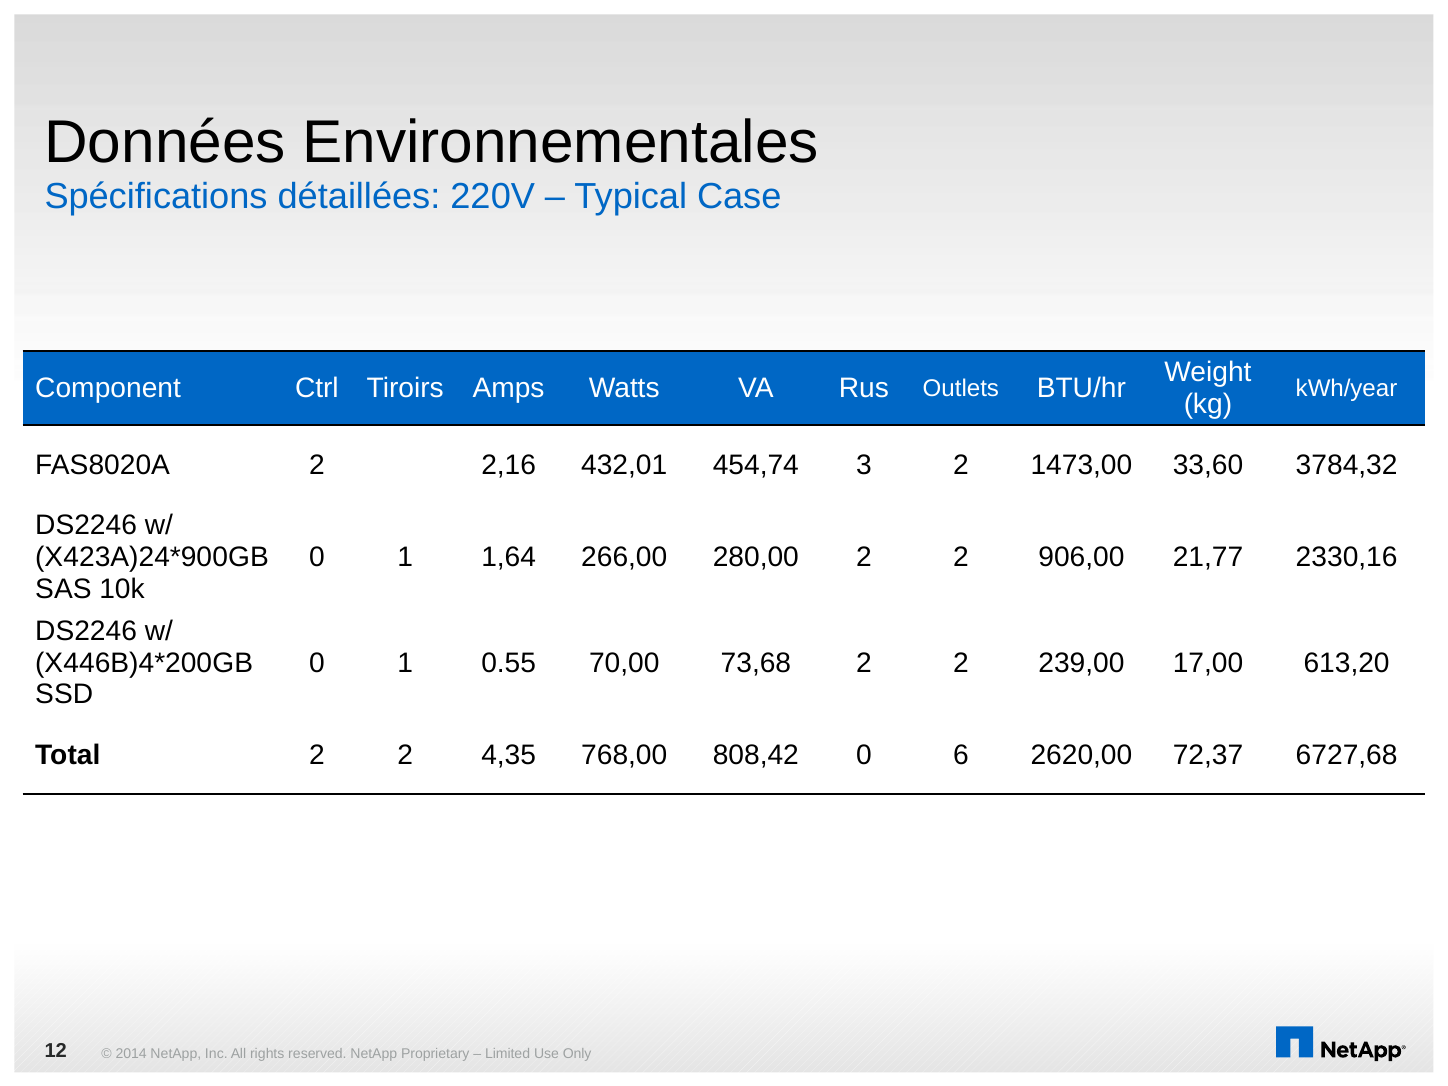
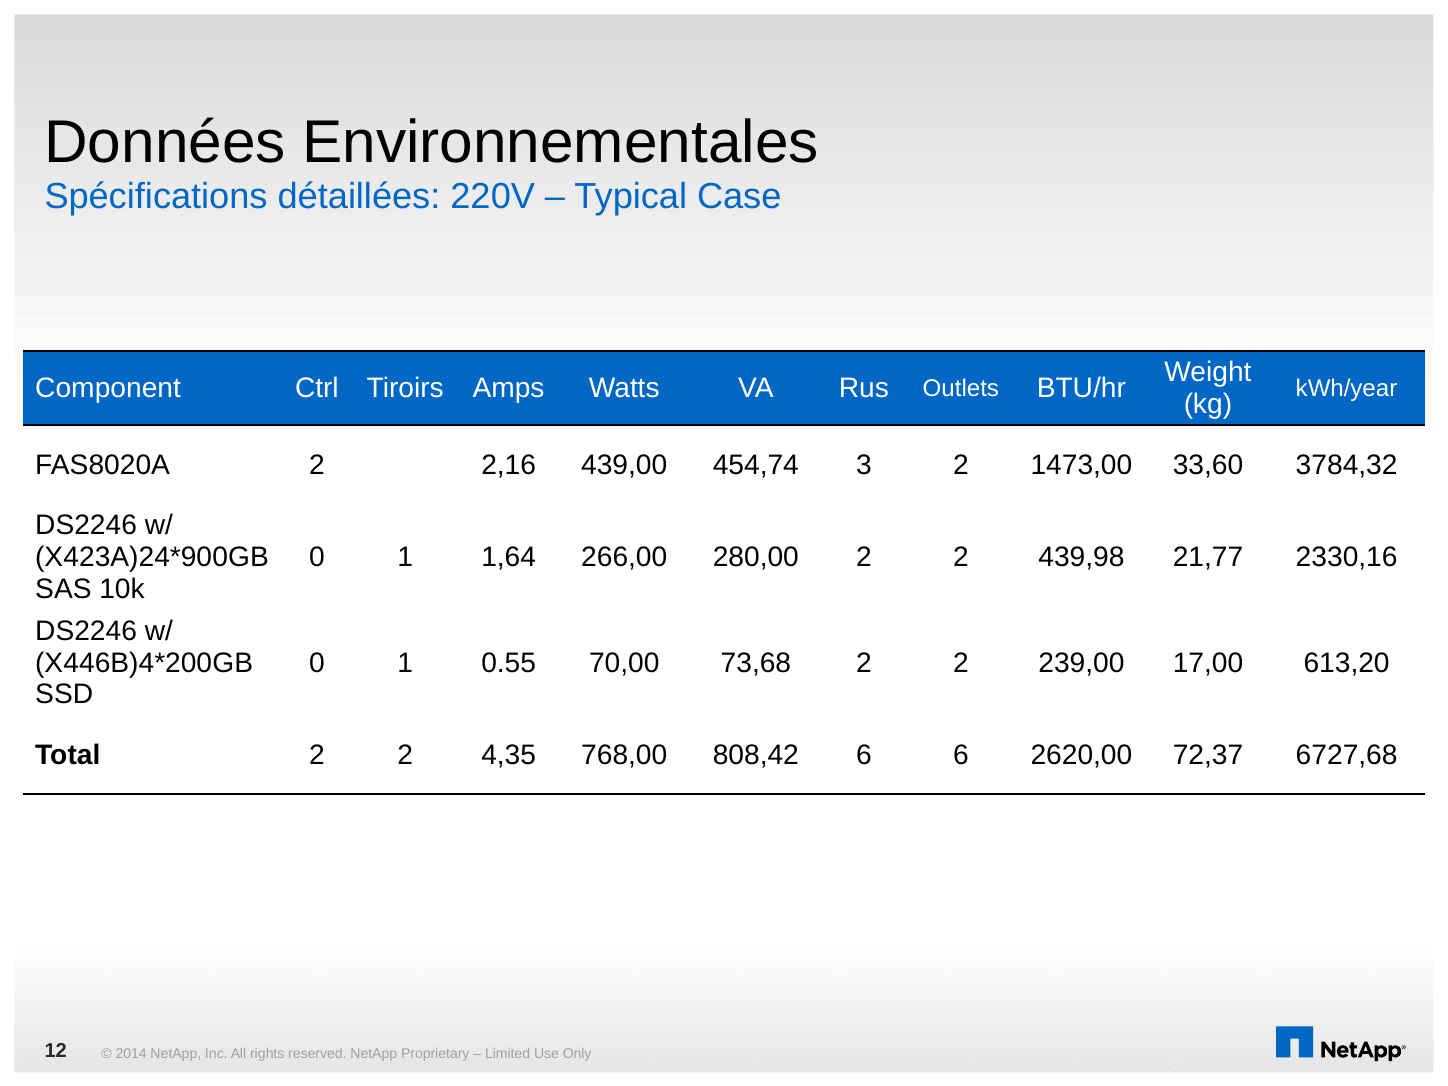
432,01: 432,01 -> 439,00
906,00: 906,00 -> 439,98
808,42 0: 0 -> 6
